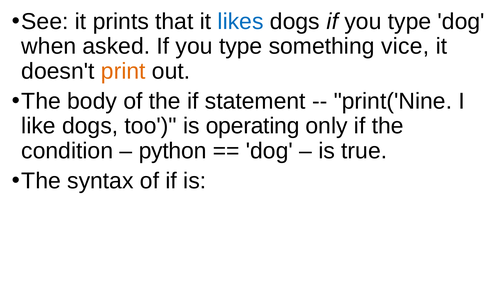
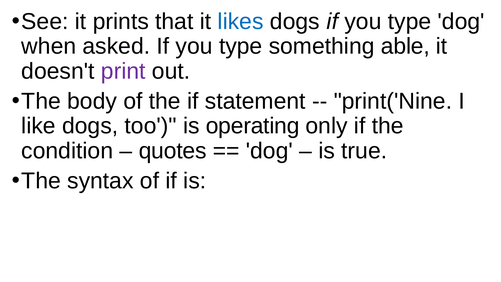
vice: vice -> able
print colour: orange -> purple
python: python -> quotes
